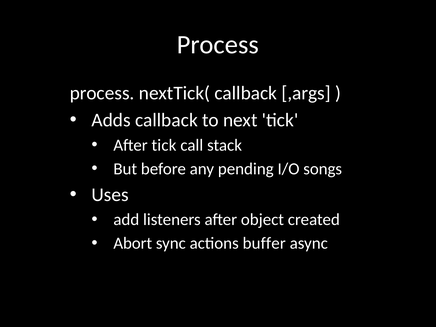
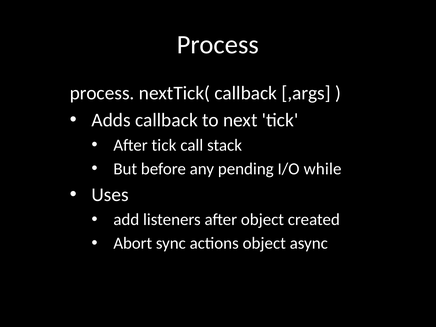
songs: songs -> while
actions buffer: buffer -> object
